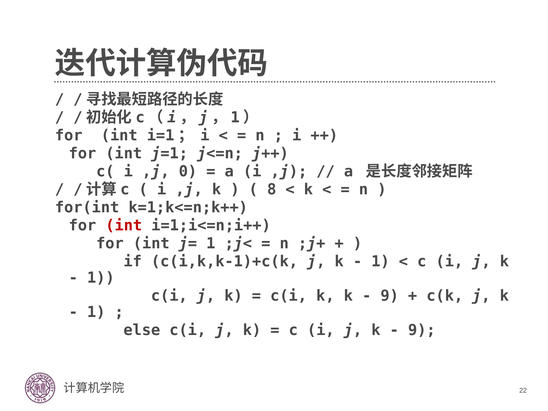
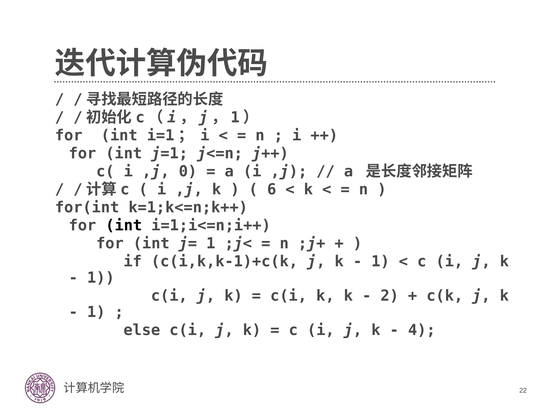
8: 8 -> 6
int at (124, 225) colour: red -> black
9 at (390, 296): 9 -> 2
9 at (422, 330): 9 -> 4
